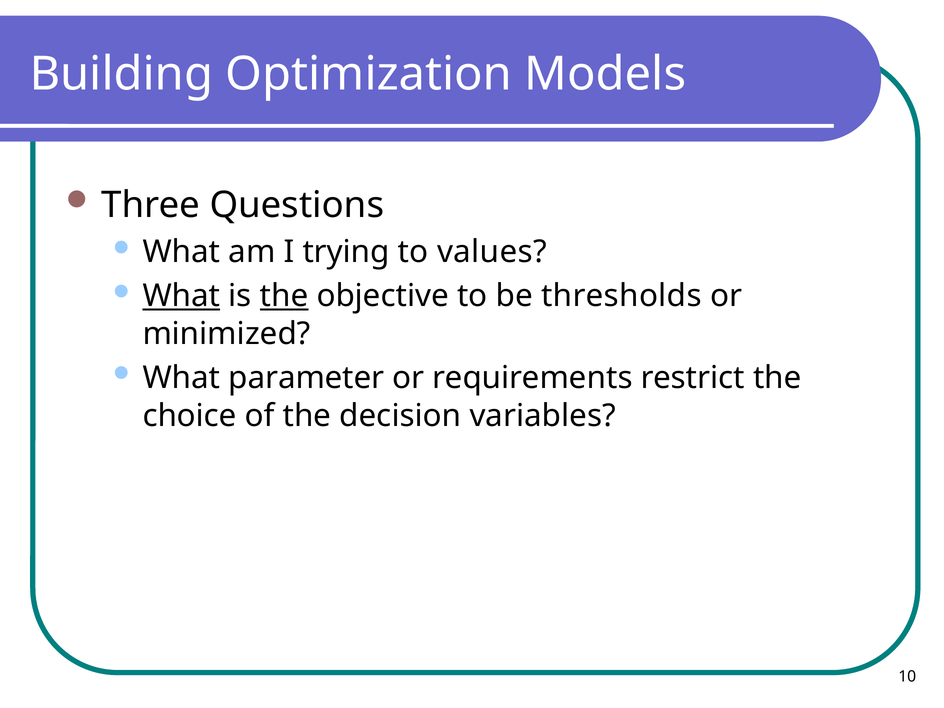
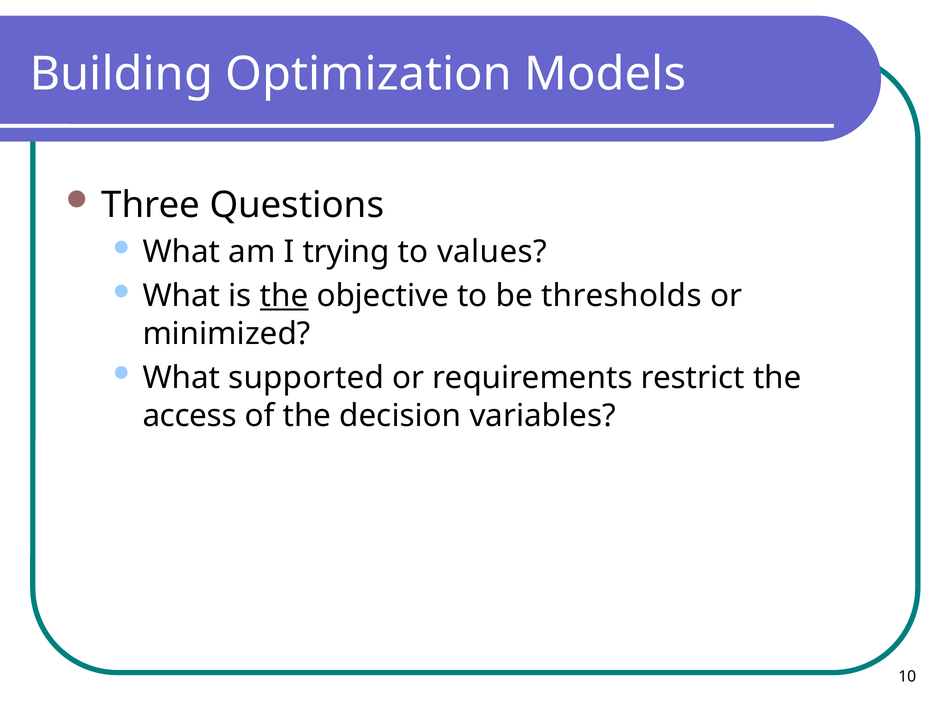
What at (181, 296) underline: present -> none
parameter: parameter -> supported
choice: choice -> access
